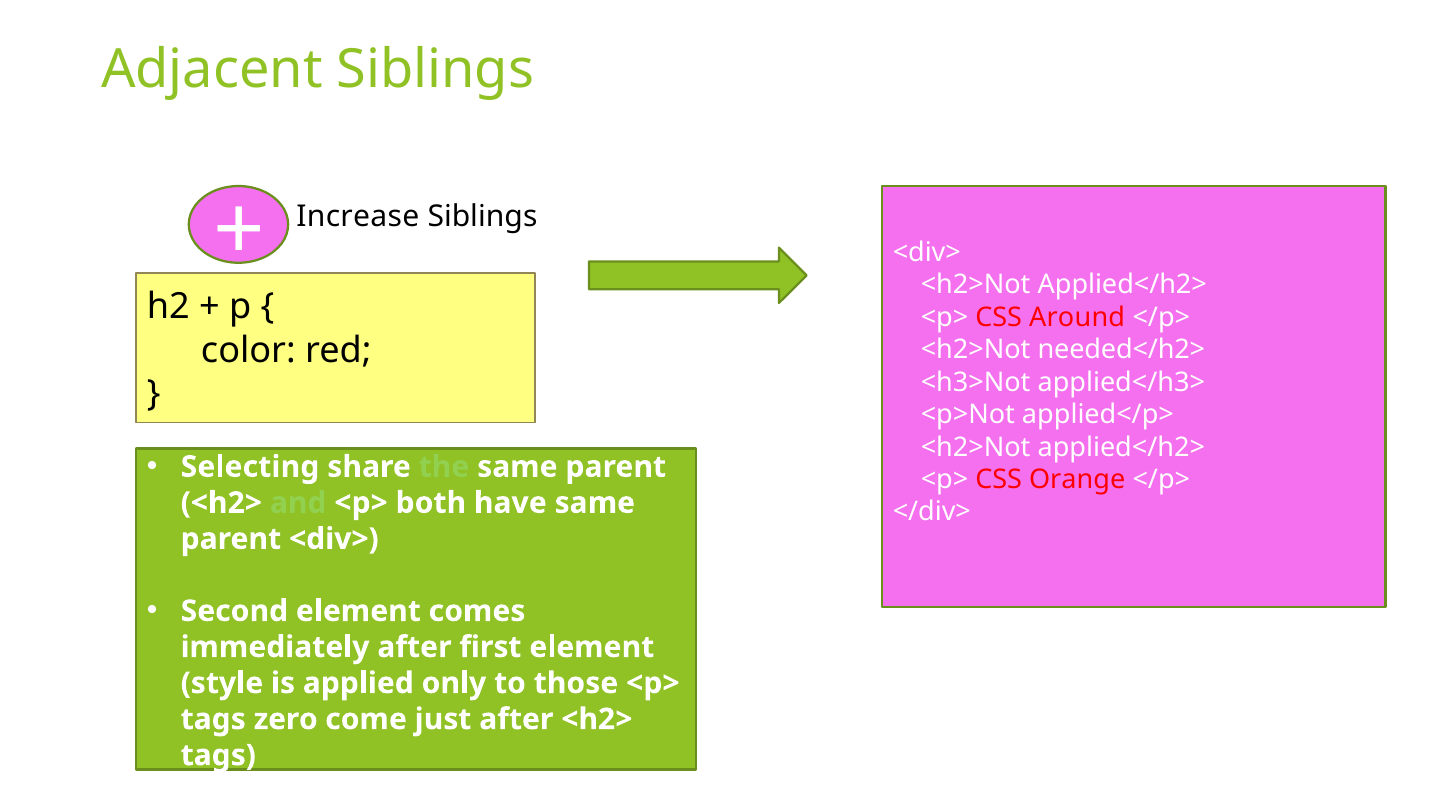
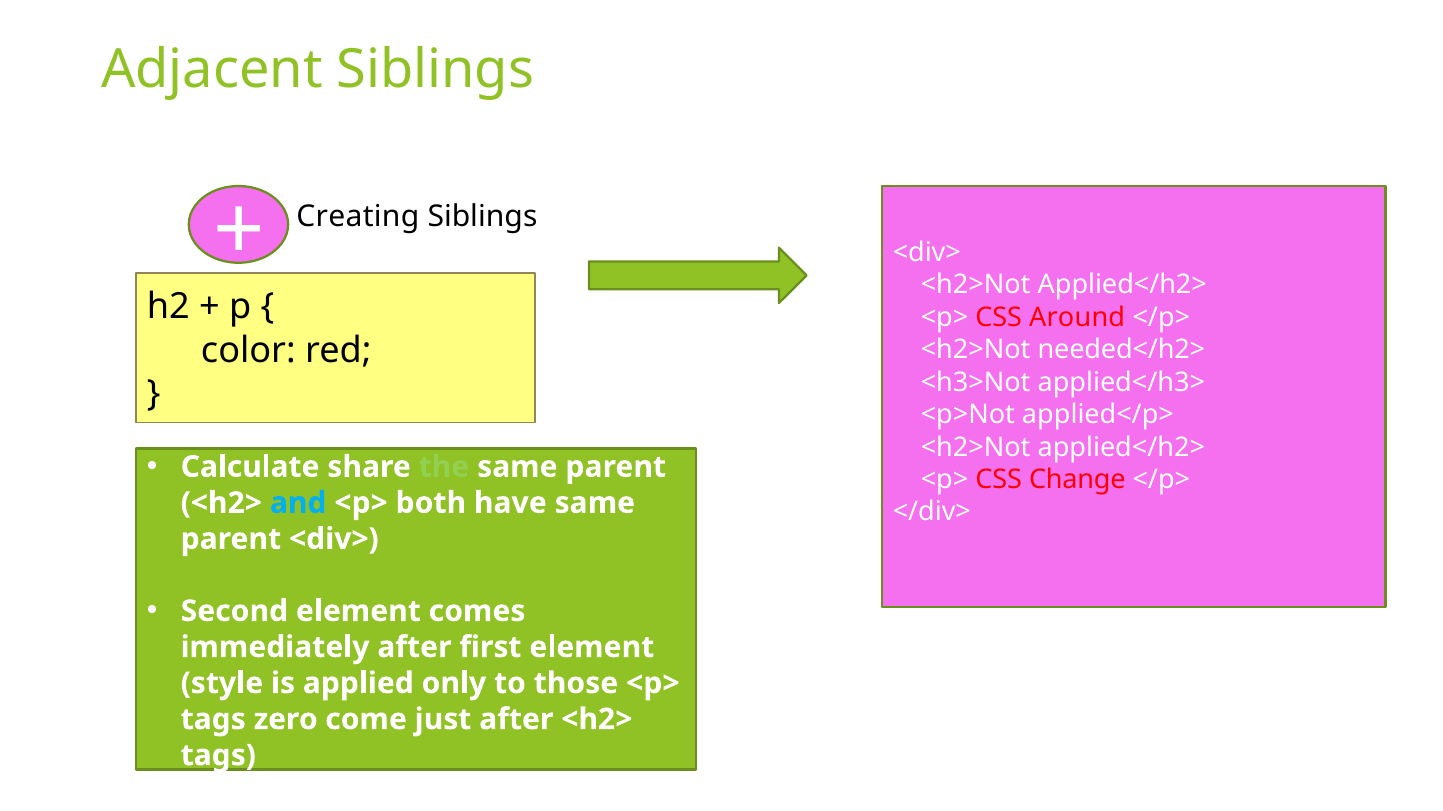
Increase: Increase -> Creating
Selecting: Selecting -> Calculate
Orange: Orange -> Change
and colour: light green -> light blue
